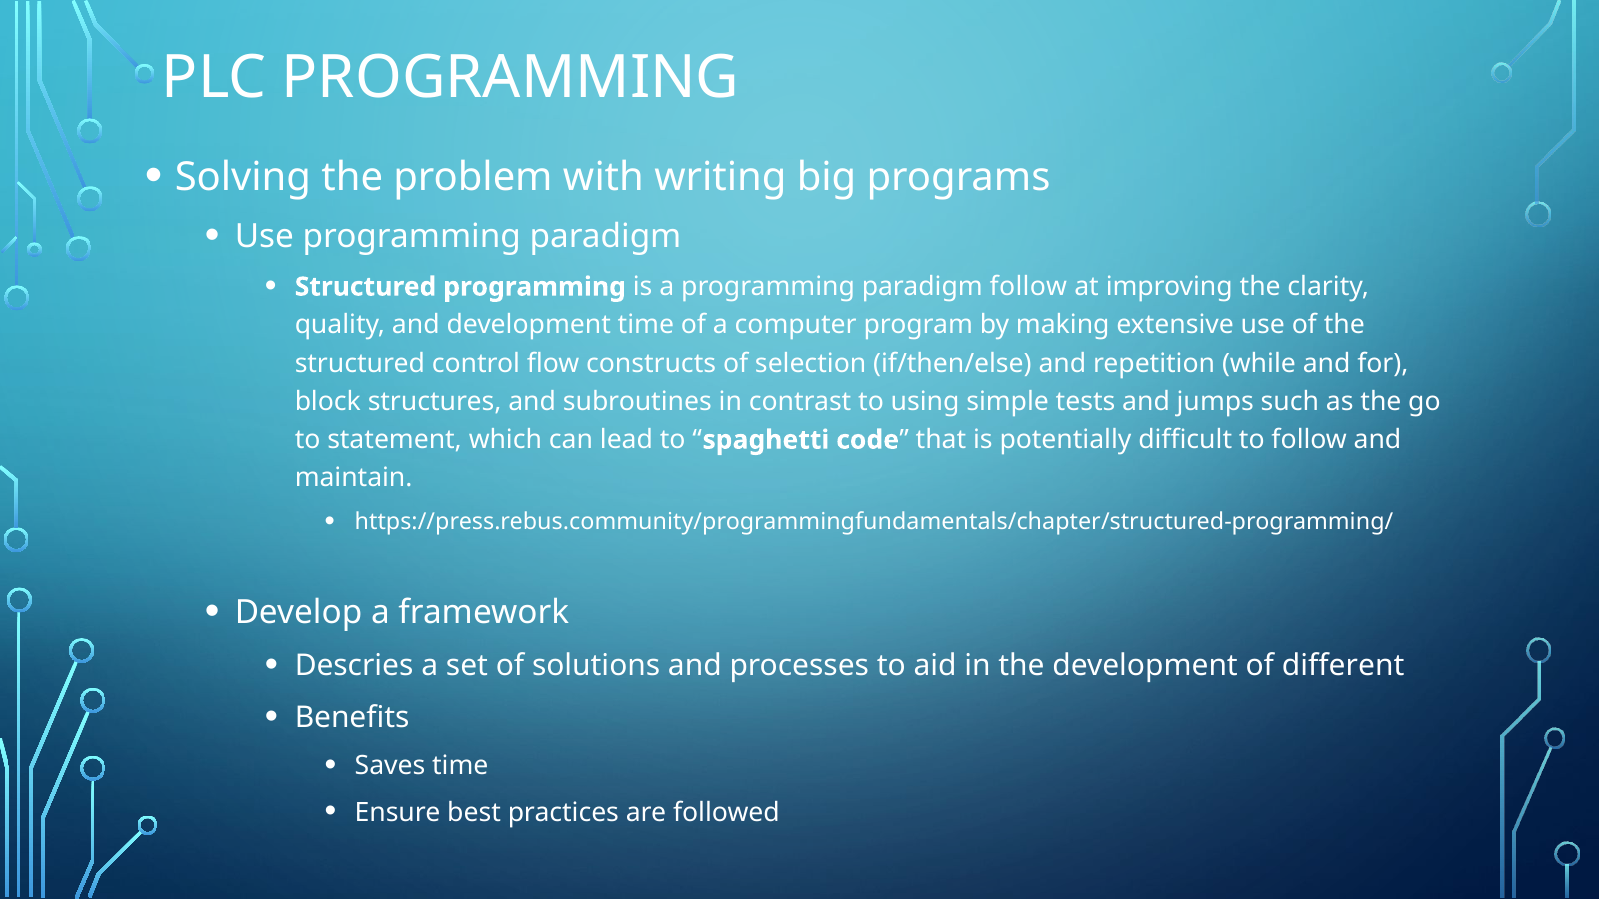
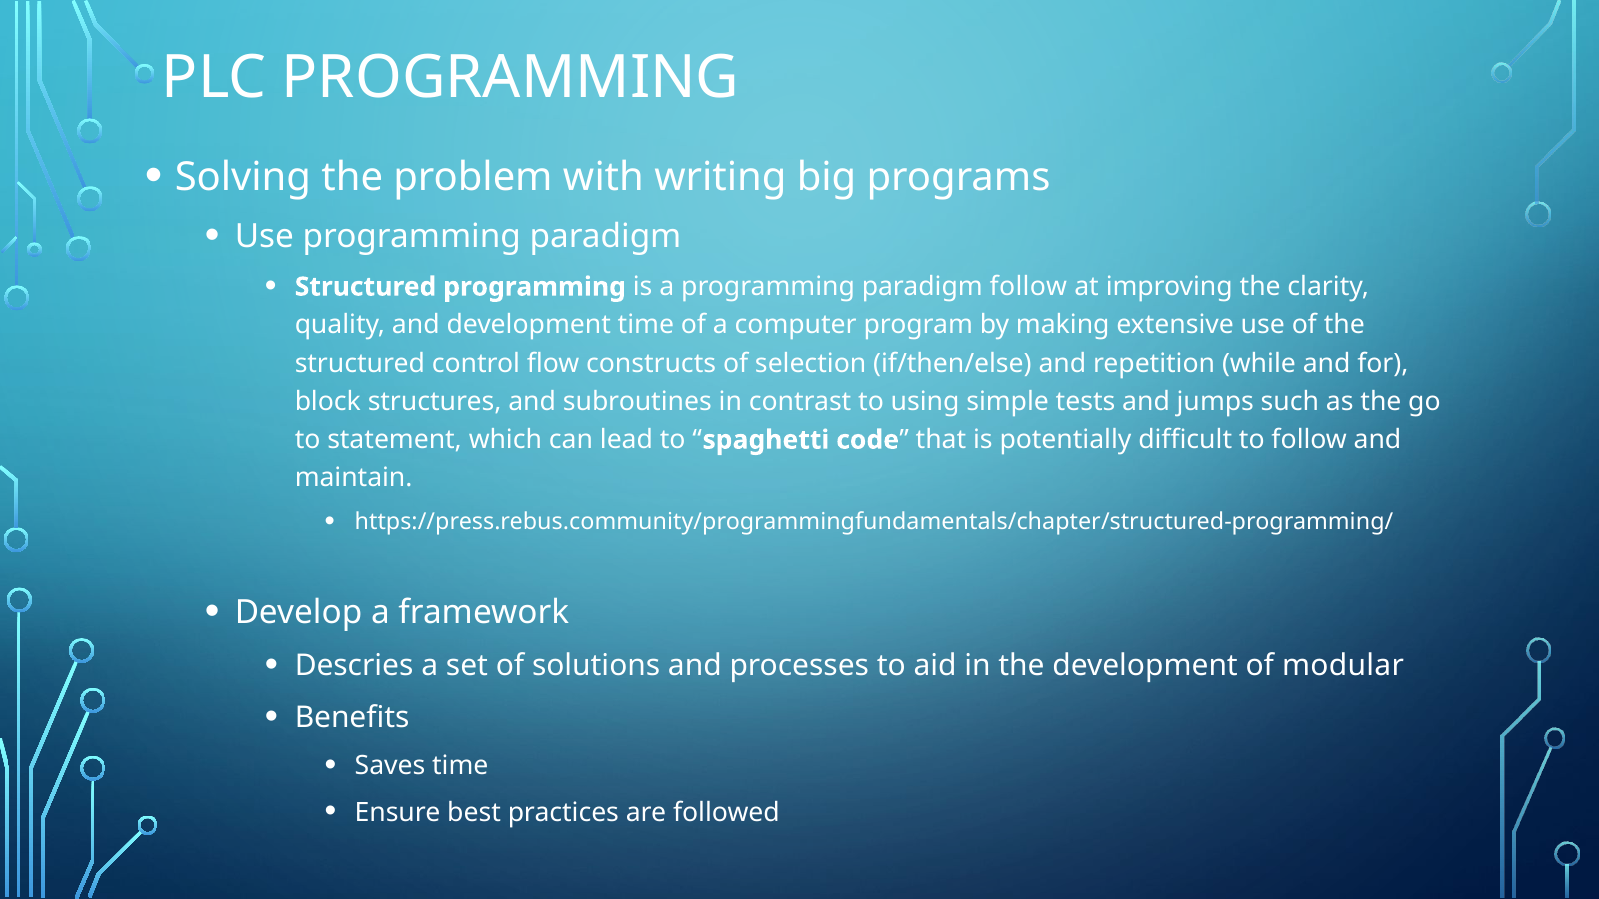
different: different -> modular
